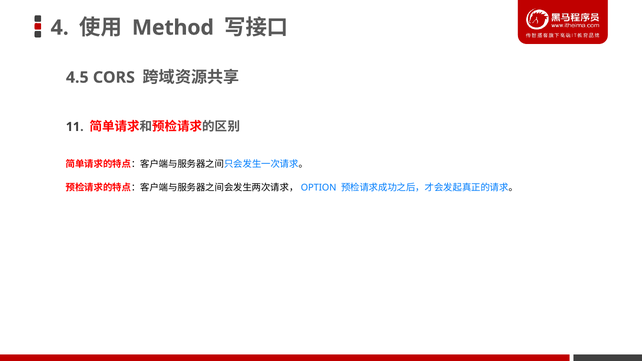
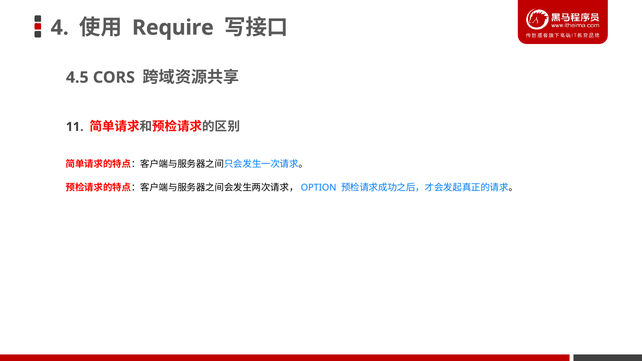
Method: Method -> Require
